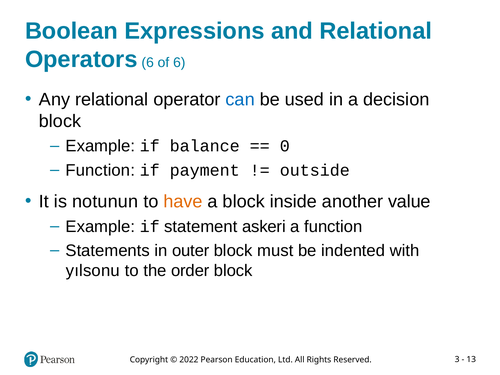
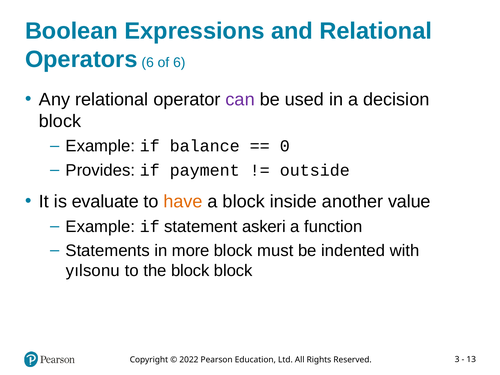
can colour: blue -> purple
Function at (100, 170): Function -> Provides
notunun: notunun -> evaluate
outer: outer -> more
the order: order -> block
